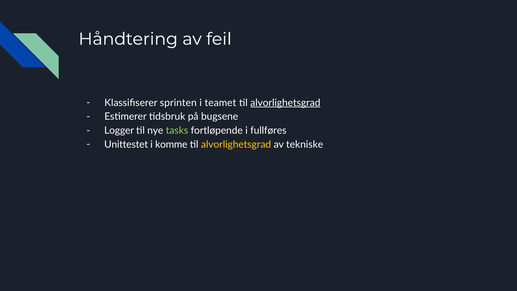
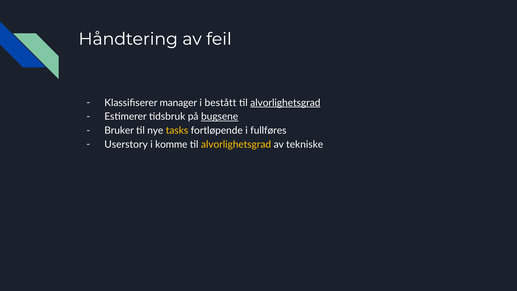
sprinten: sprinten -> manager
teamet: teamet -> bestått
bugsene underline: none -> present
Logger: Logger -> Bruker
tasks colour: light green -> yellow
Unittestet: Unittestet -> Userstory
